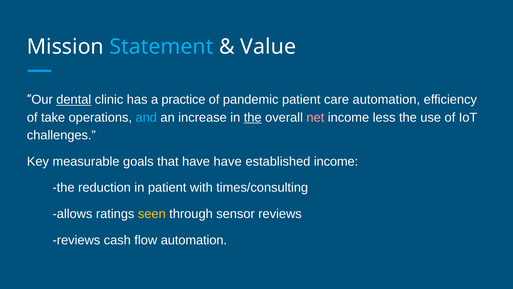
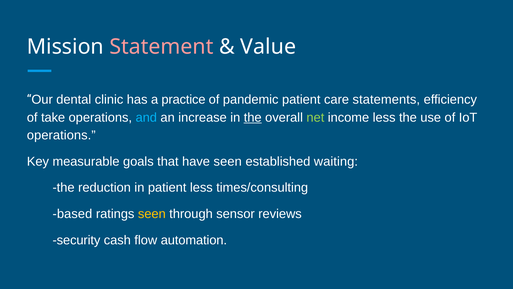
Statement colour: light blue -> pink
dental underline: present -> none
care automation: automation -> statements
net colour: pink -> light green
challenges at (61, 135): challenges -> operations
have have: have -> seen
established income: income -> waiting
patient with: with -> less
allows: allows -> based
reviews at (76, 240): reviews -> security
